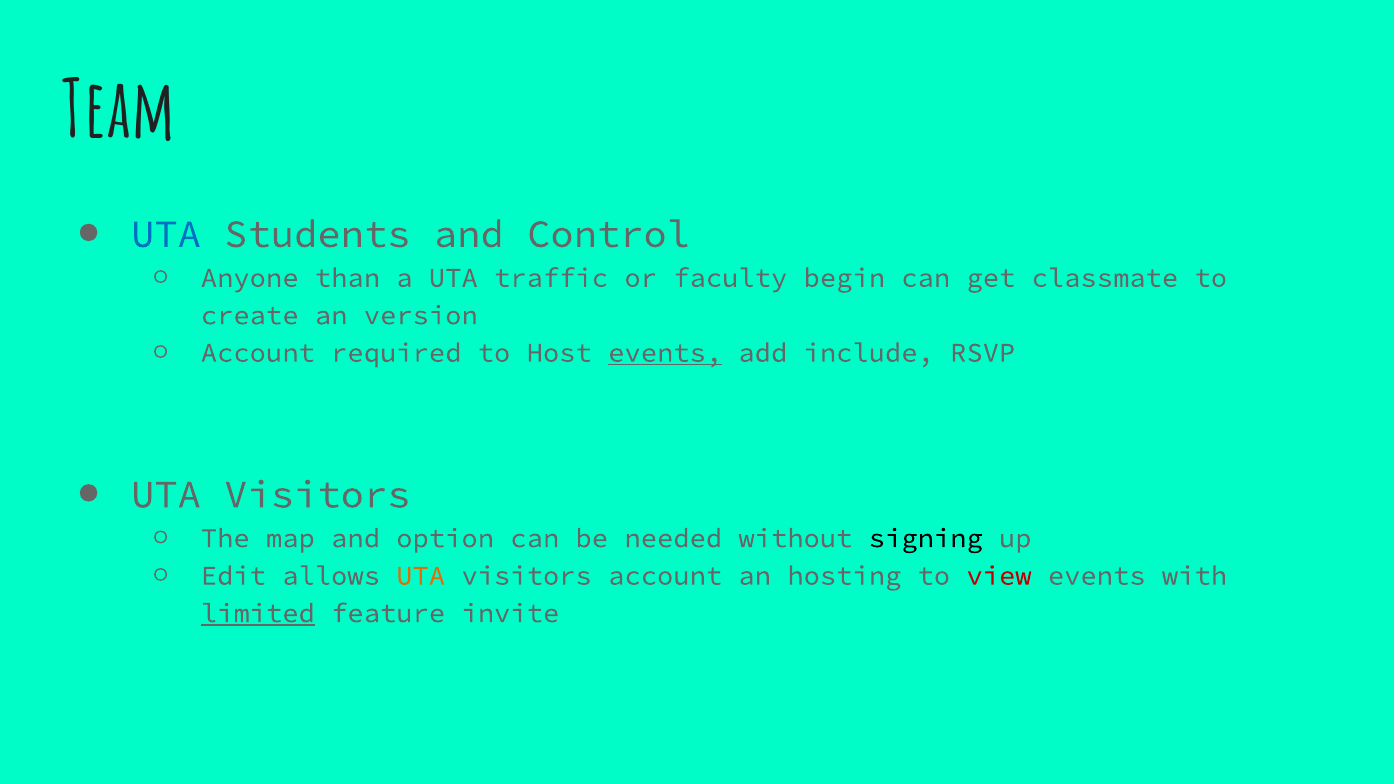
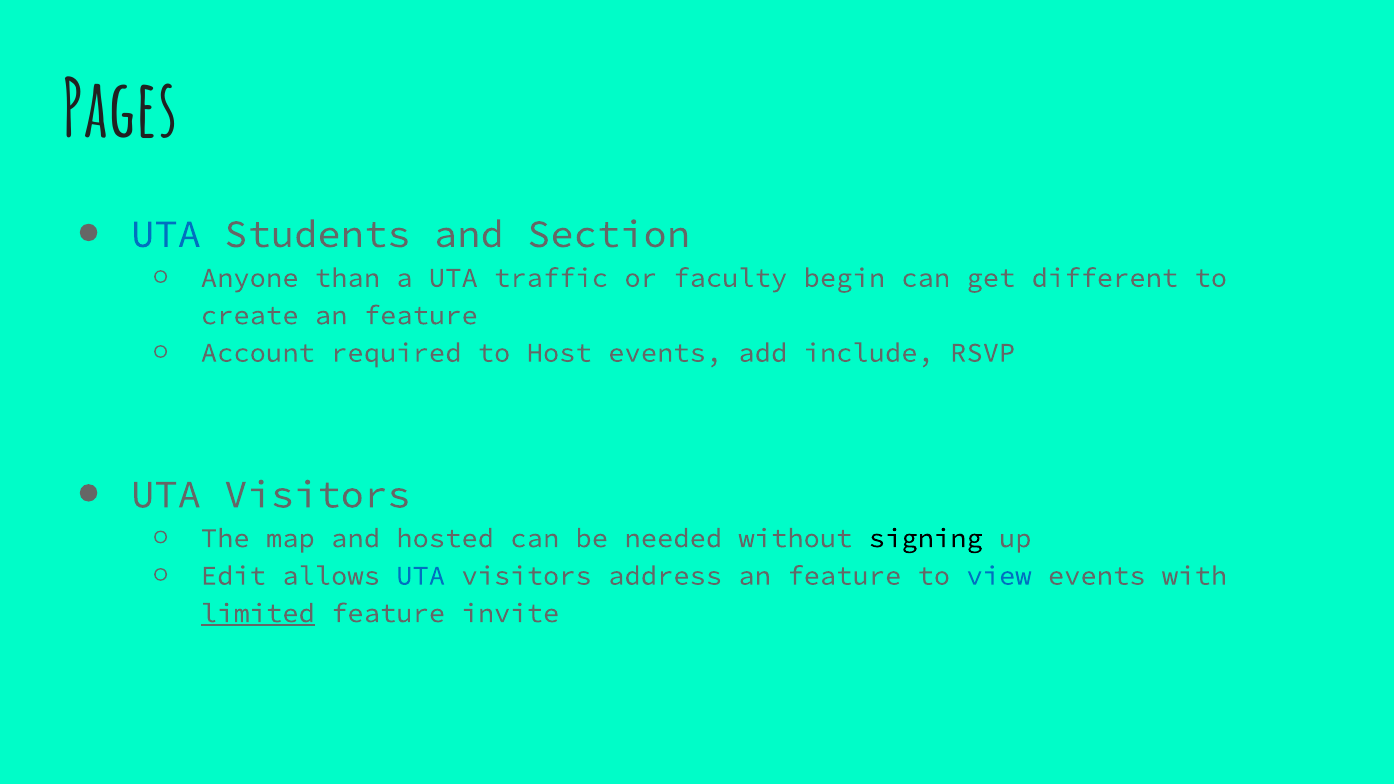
Team: Team -> Pages
Control: Control -> Section
classmate: classmate -> different
create an version: version -> feature
events at (665, 353) underline: present -> none
option: option -> hosted
UTA at (421, 576) colour: orange -> blue
visitors account: account -> address
hosting at (844, 576): hosting -> feature
view colour: red -> blue
